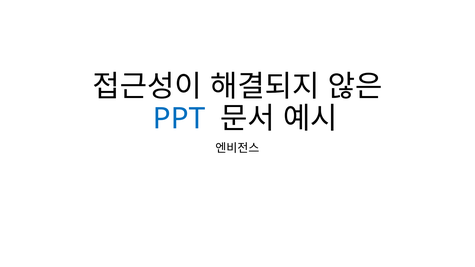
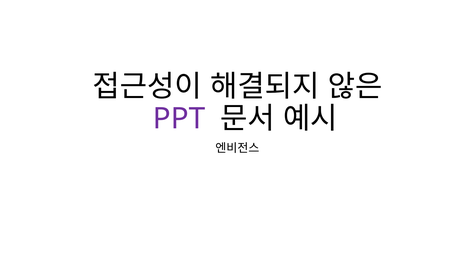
PPT colour: blue -> purple
